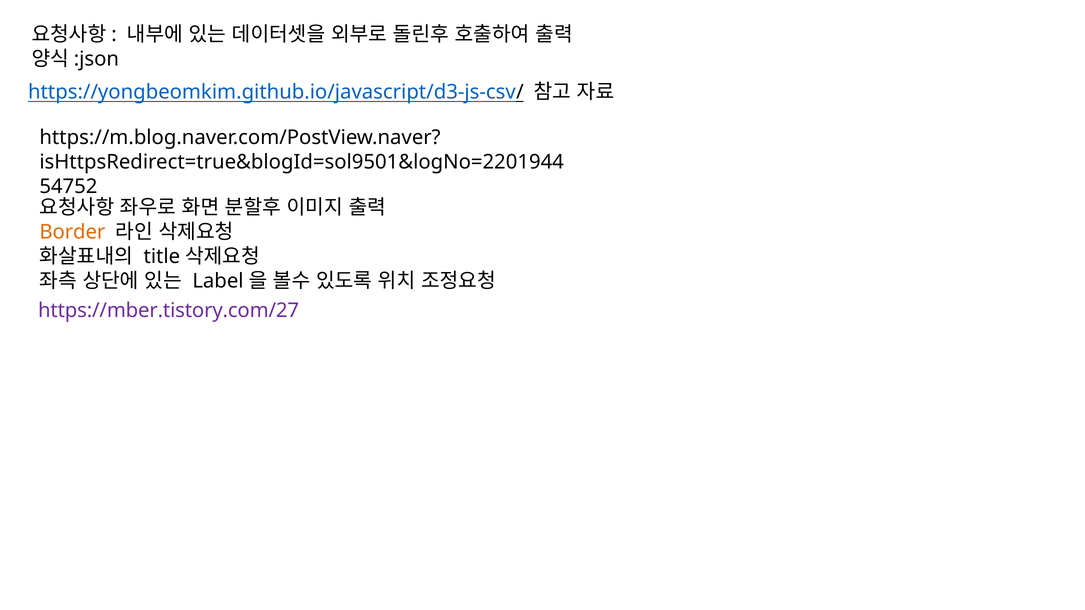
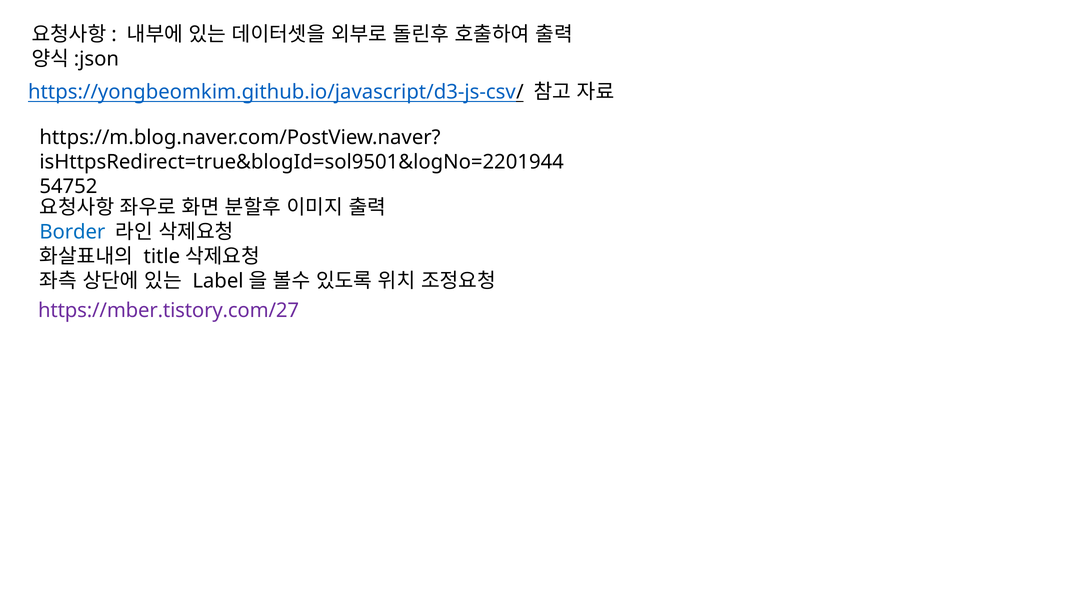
Border colour: orange -> blue
